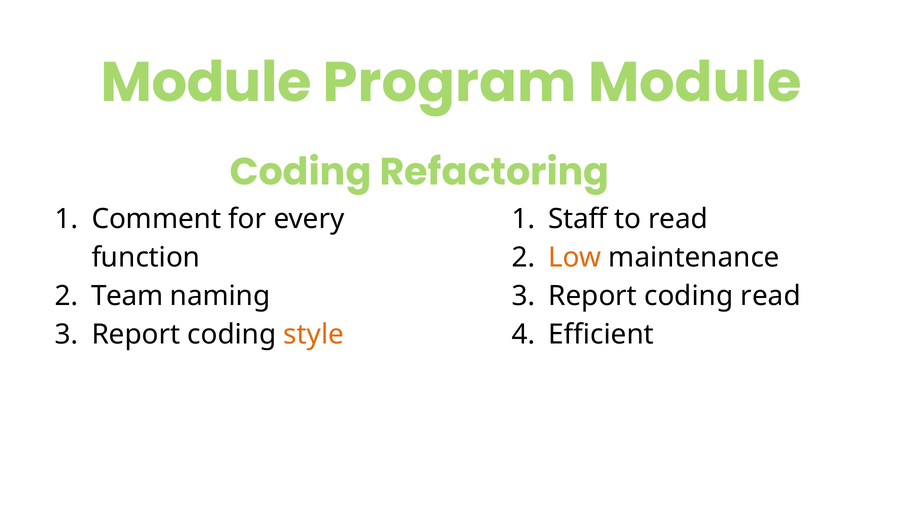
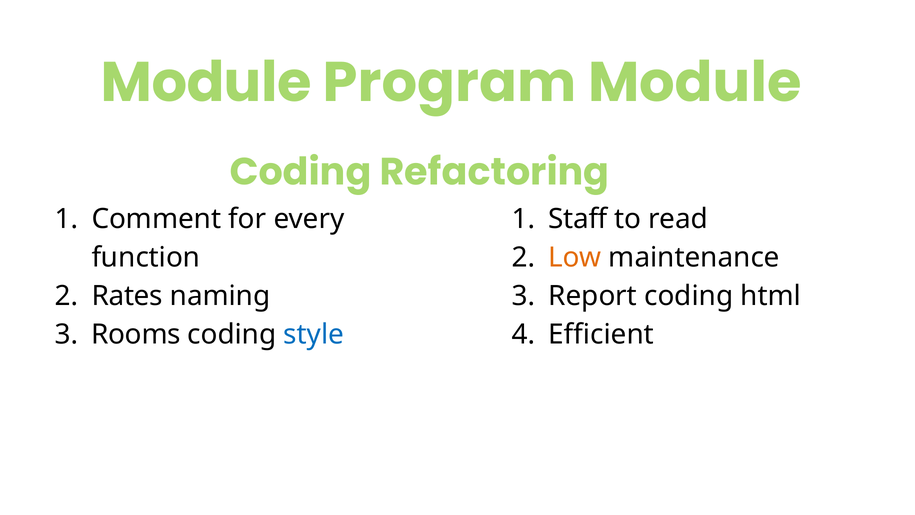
Team: Team -> Rates
coding read: read -> html
Report at (136, 335): Report -> Rooms
style colour: orange -> blue
